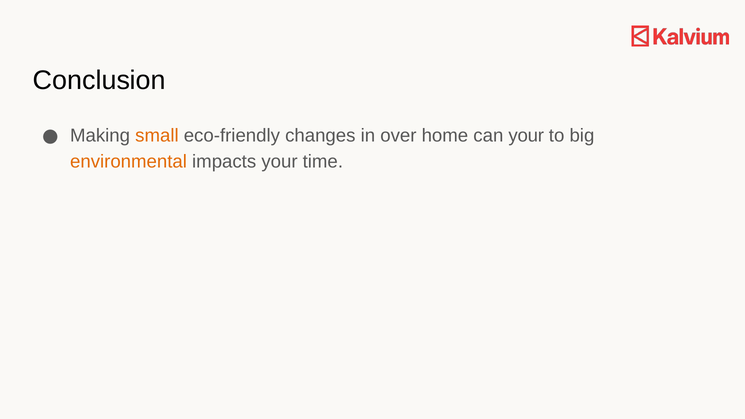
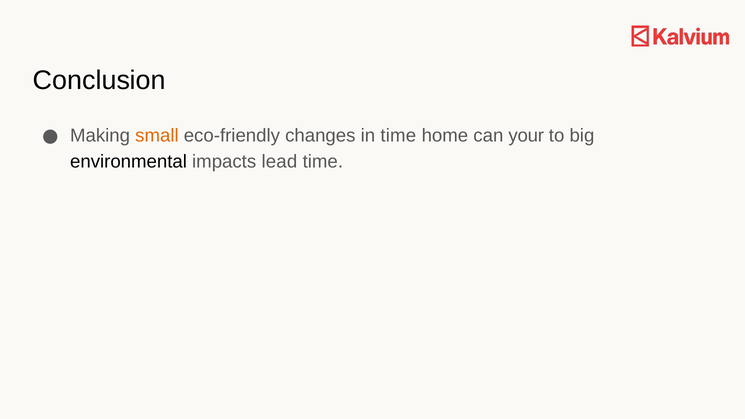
in over: over -> time
environmental colour: orange -> black
impacts your: your -> lead
